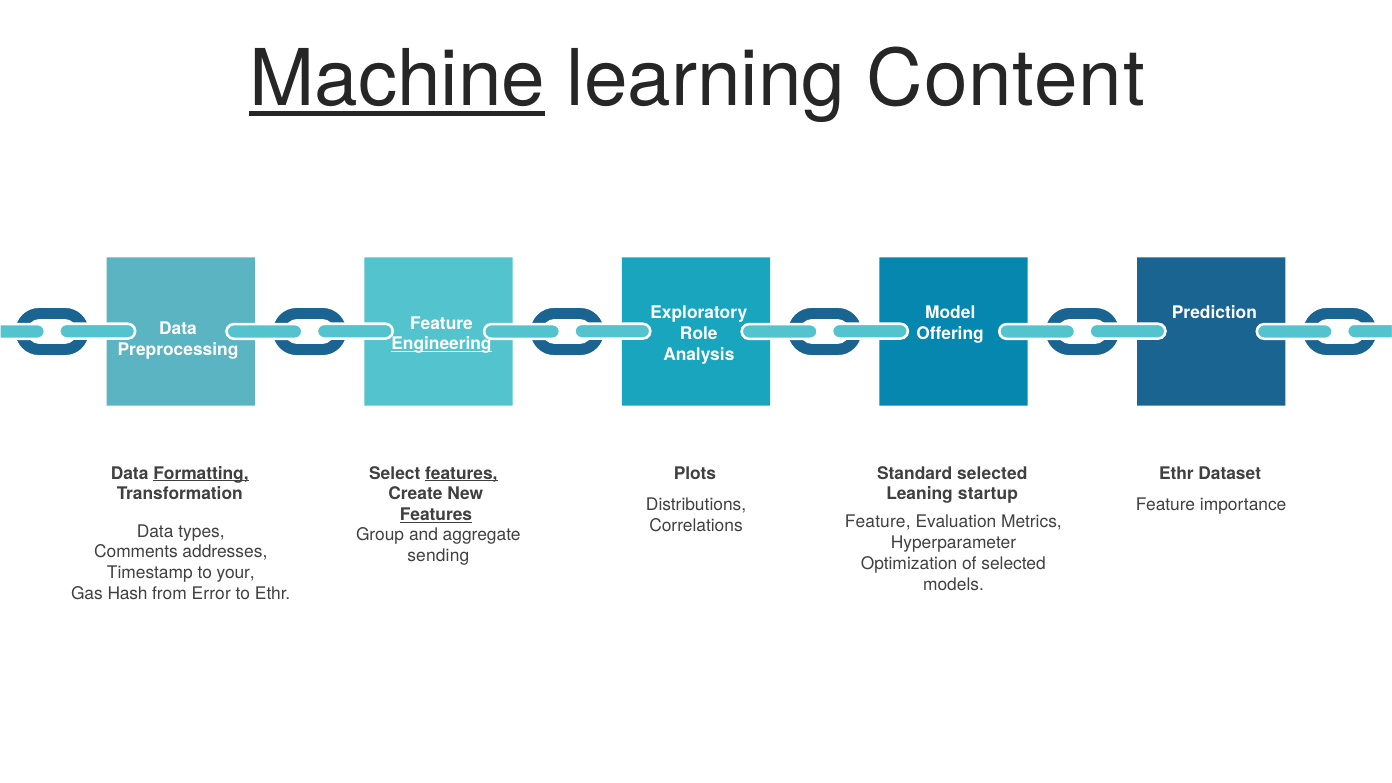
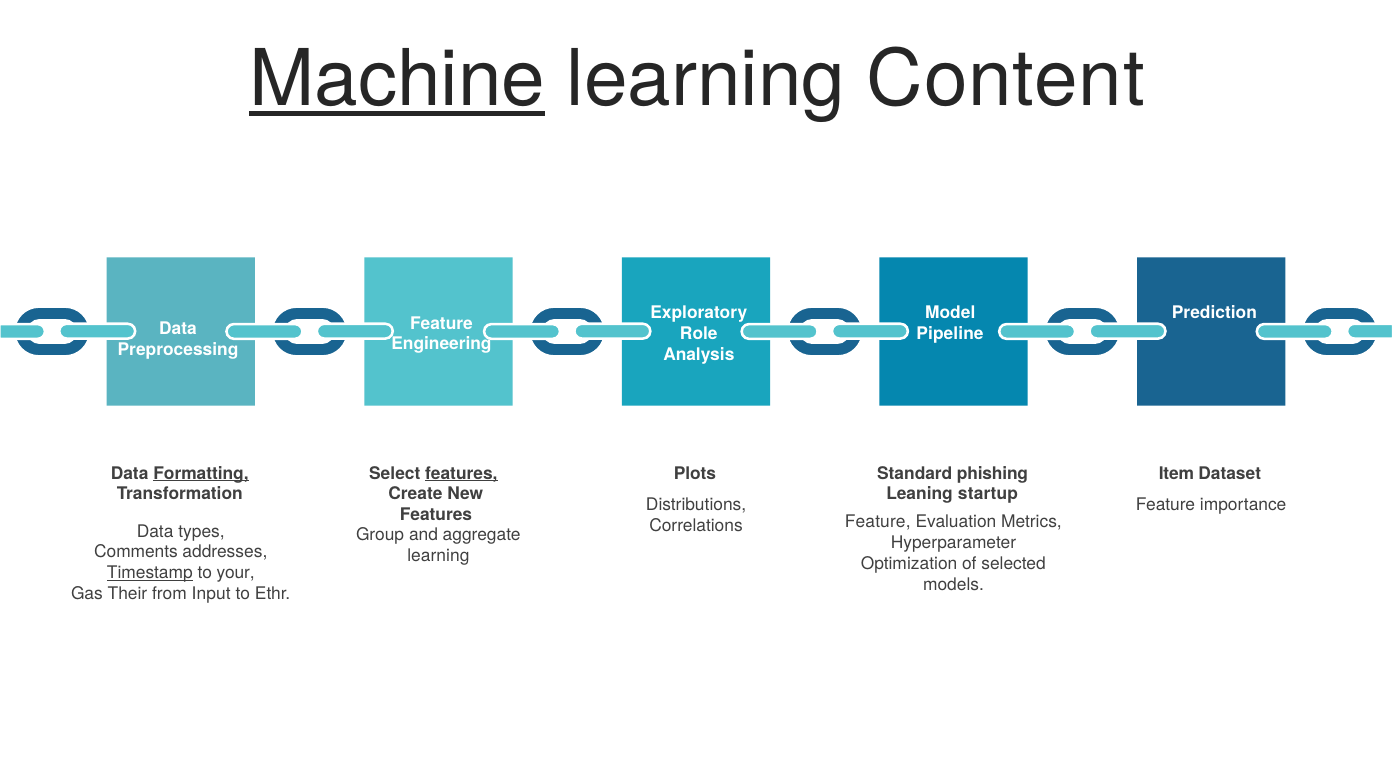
Offering: Offering -> Pipeline
Engineering underline: present -> none
Standard selected: selected -> phishing
Ethr at (1176, 473): Ethr -> Item
Features at (436, 515) underline: present -> none
sending at (438, 556): sending -> learning
Timestamp underline: none -> present
Hash: Hash -> Their
Error: Error -> Input
